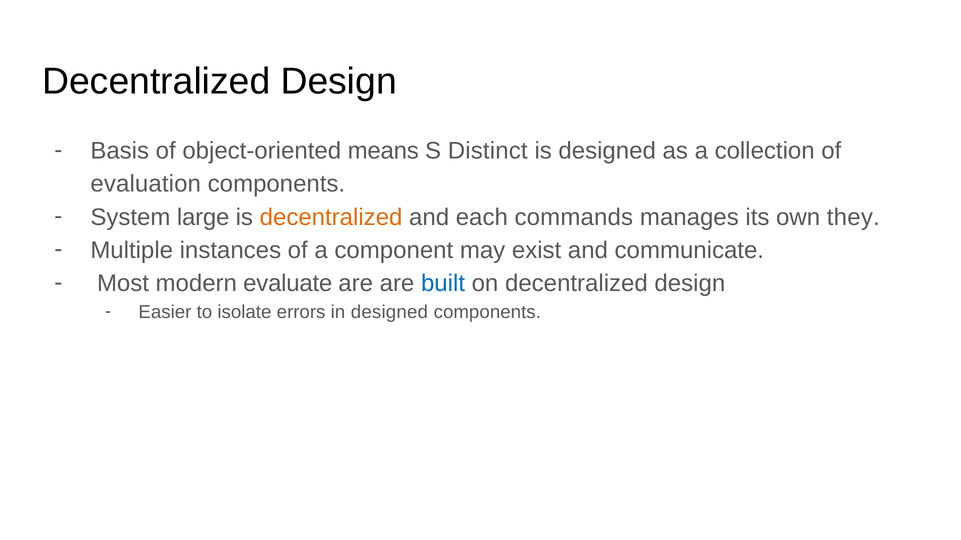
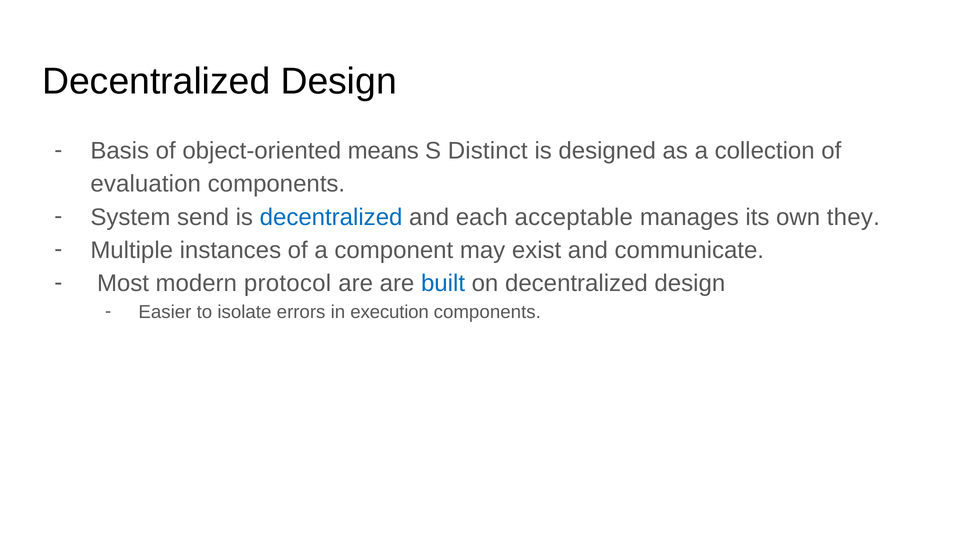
large: large -> send
decentralized at (331, 217) colour: orange -> blue
commands: commands -> acceptable
evaluate: evaluate -> protocol
in designed: designed -> execution
